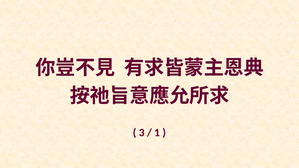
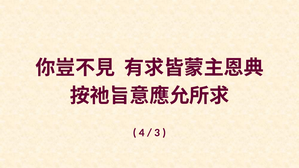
3: 3 -> 4
1: 1 -> 3
